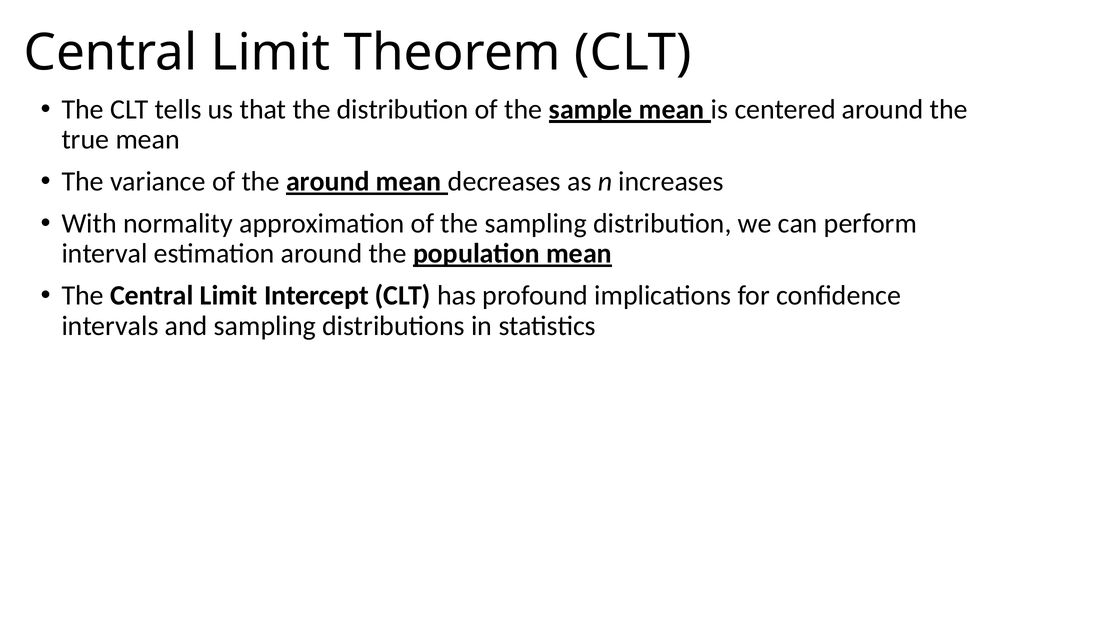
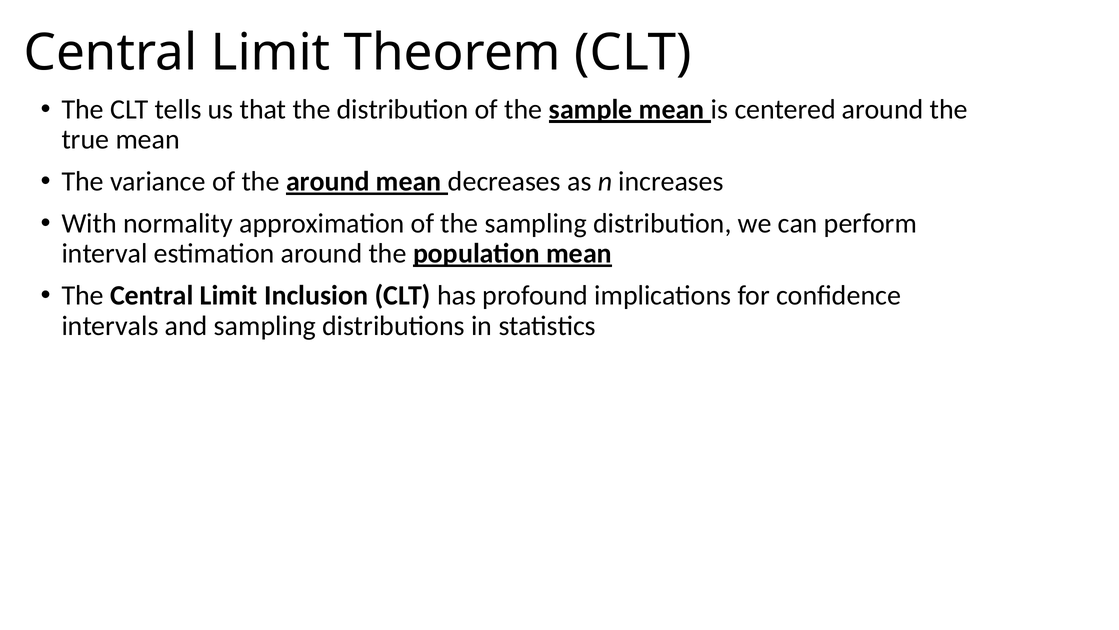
Intercept: Intercept -> Inclusion
